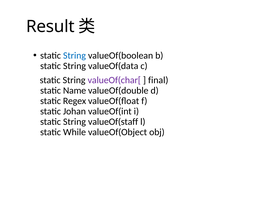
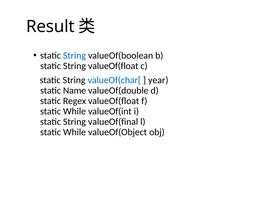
String valueOf(data: valueOf(data -> valueOf(float
valueOf(char[ colour: purple -> blue
final: final -> year
Johan at (75, 112): Johan -> While
valueOf(staff: valueOf(staff -> valueOf(final
